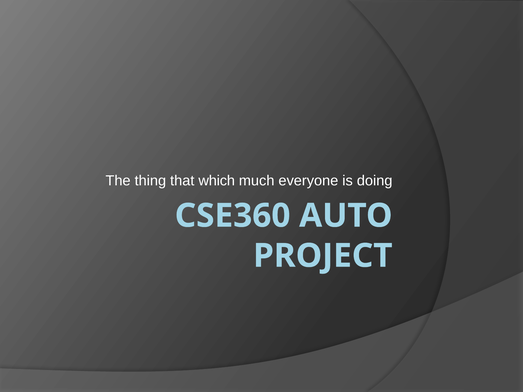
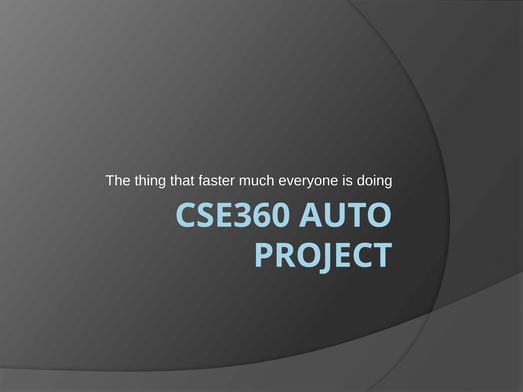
which: which -> faster
